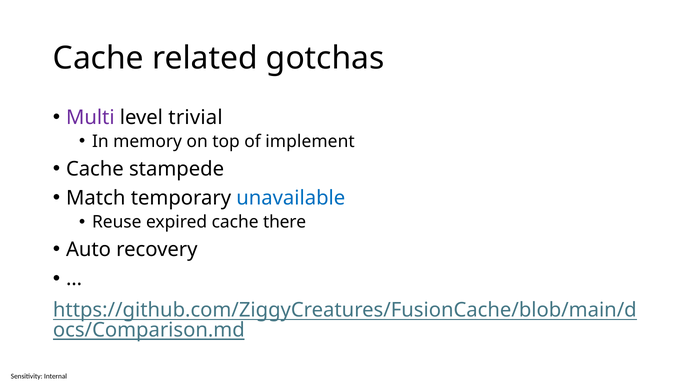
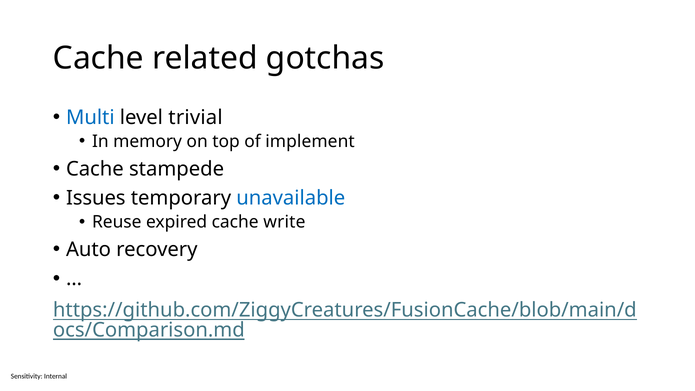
Multi colour: purple -> blue
Match: Match -> Issues
there: there -> write
